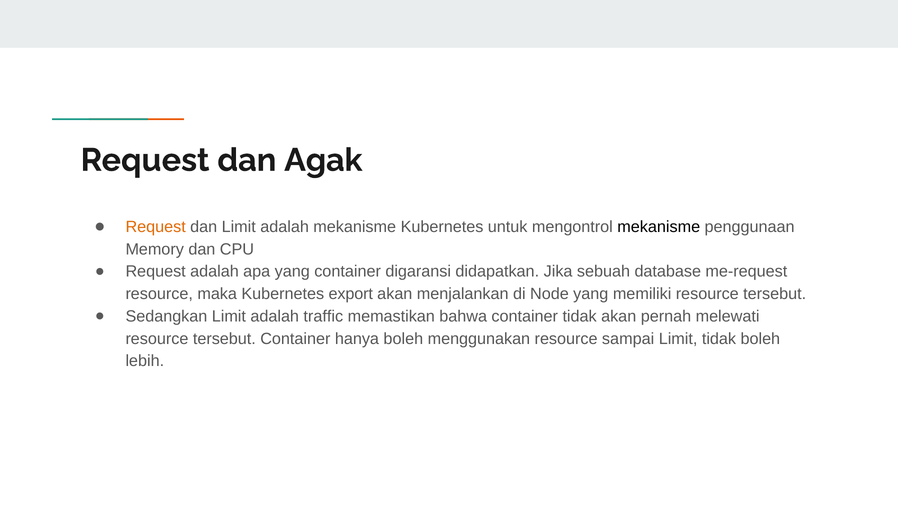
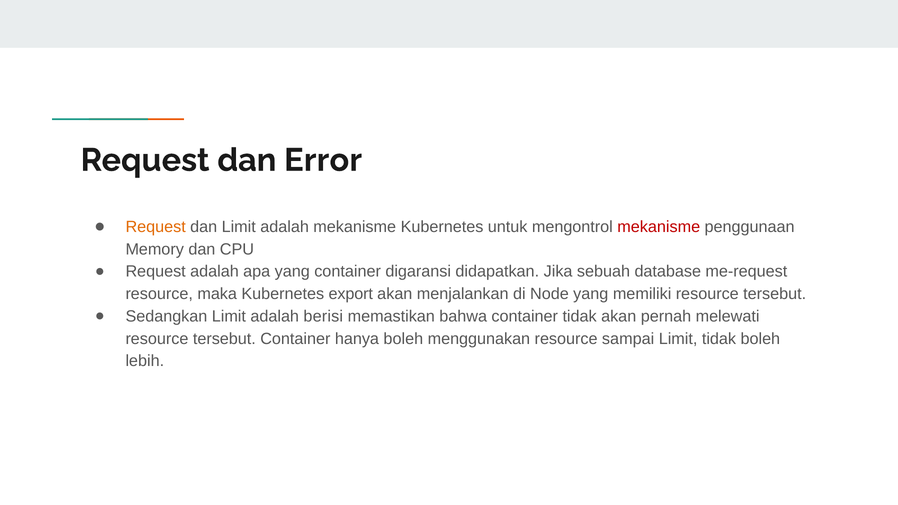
Agak: Agak -> Error
mekanisme at (659, 227) colour: black -> red
traffic: traffic -> berisi
